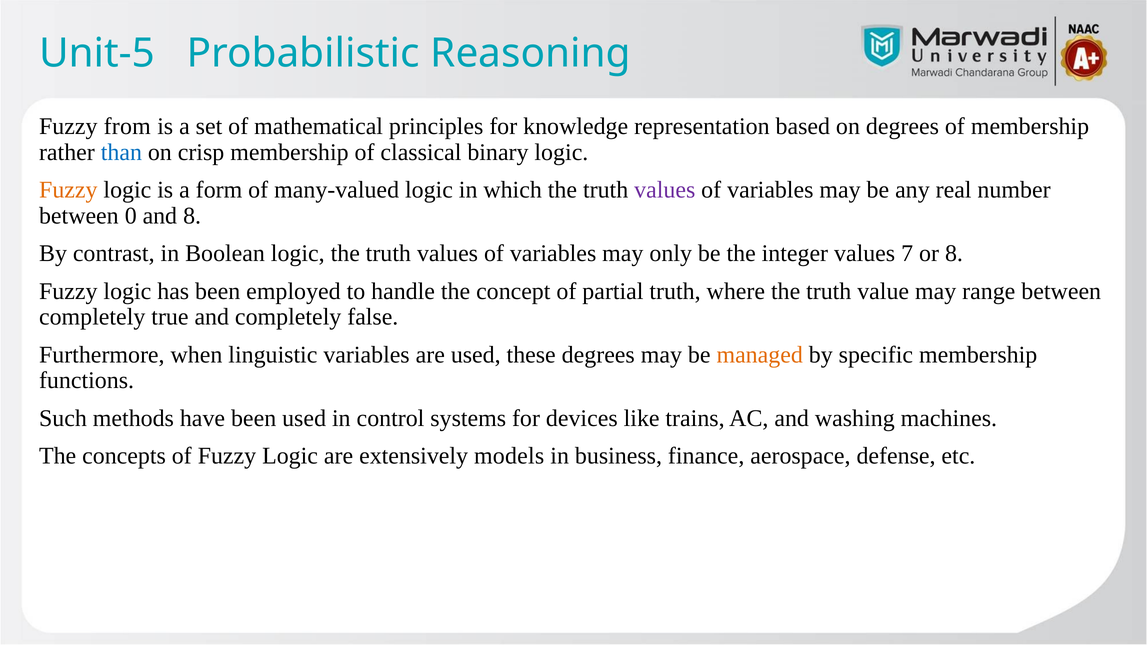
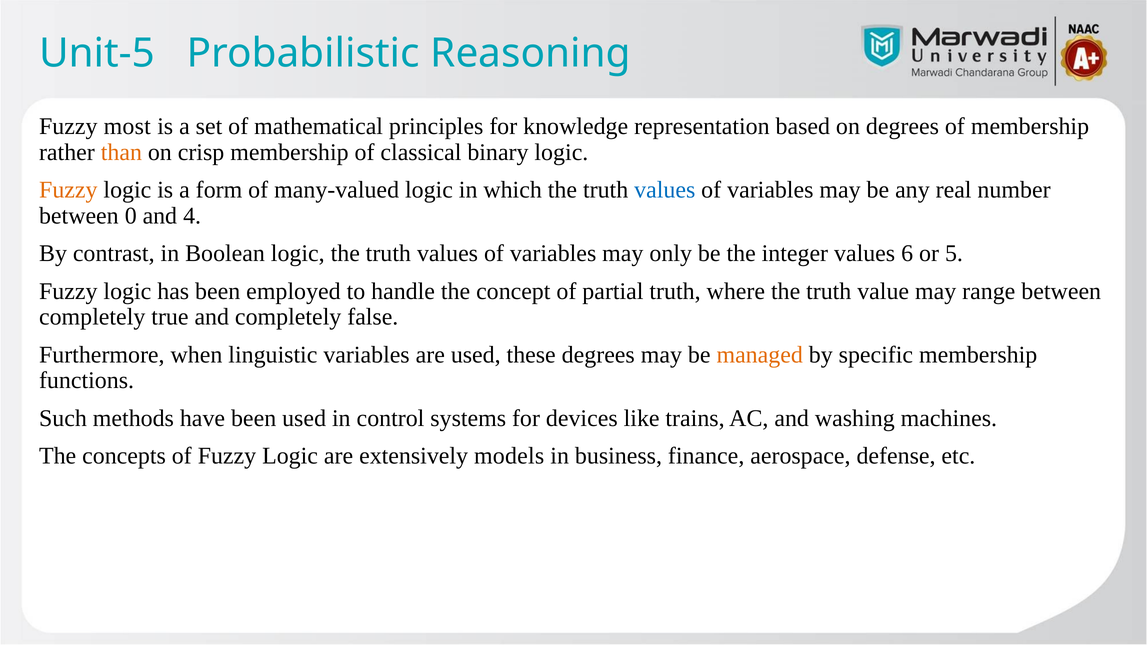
from: from -> most
than colour: blue -> orange
values at (665, 190) colour: purple -> blue
and 8: 8 -> 4
7: 7 -> 6
or 8: 8 -> 5
